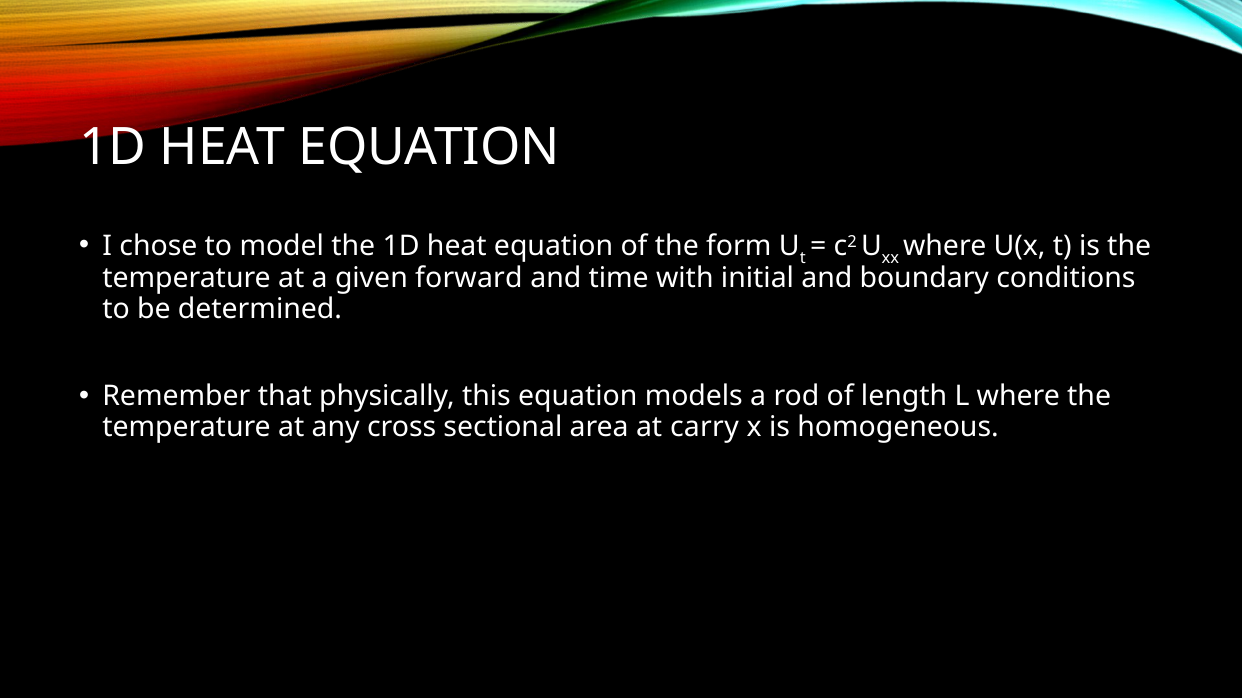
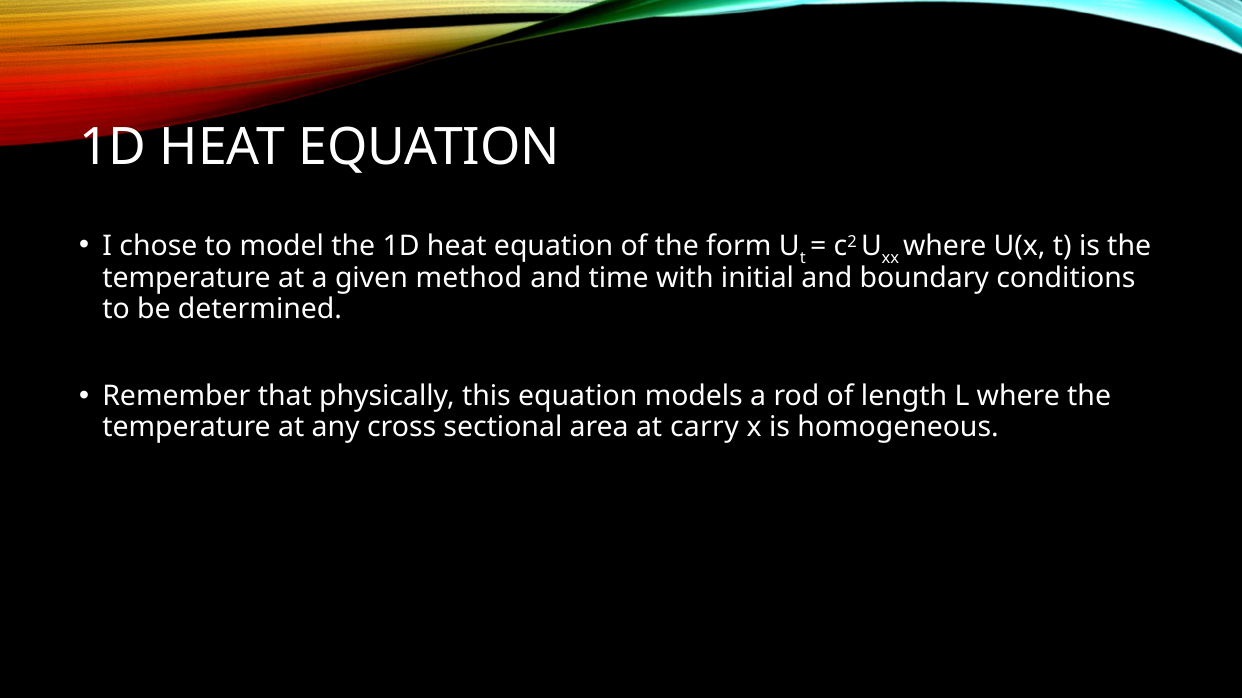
forward: forward -> method
